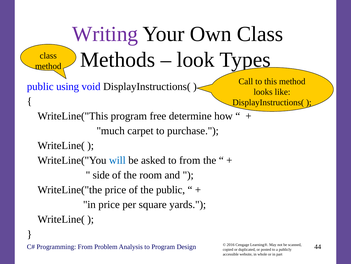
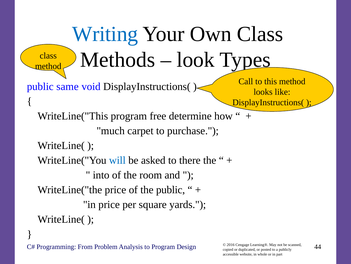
Writing colour: purple -> blue
using: using -> same
to from: from -> there
side: side -> into
